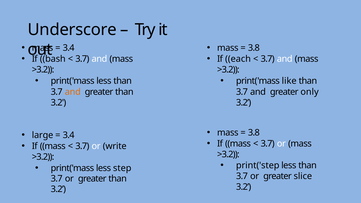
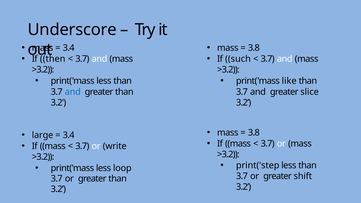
bash: bash -> then
each: each -> such
and at (73, 92) colour: orange -> blue
only: only -> slice
step: step -> loop
slice: slice -> shift
